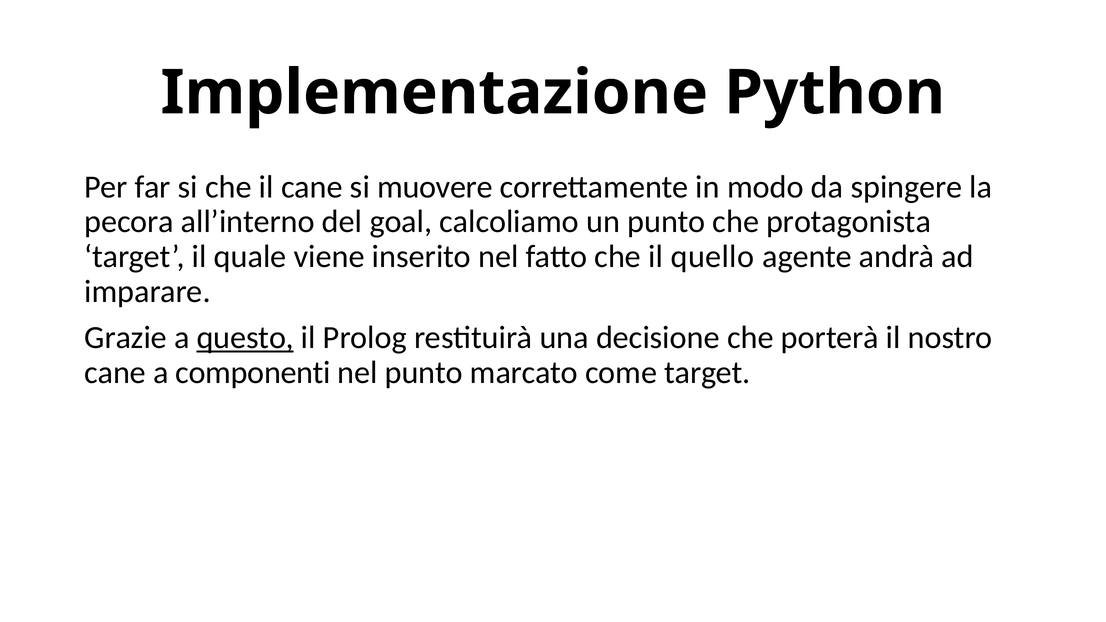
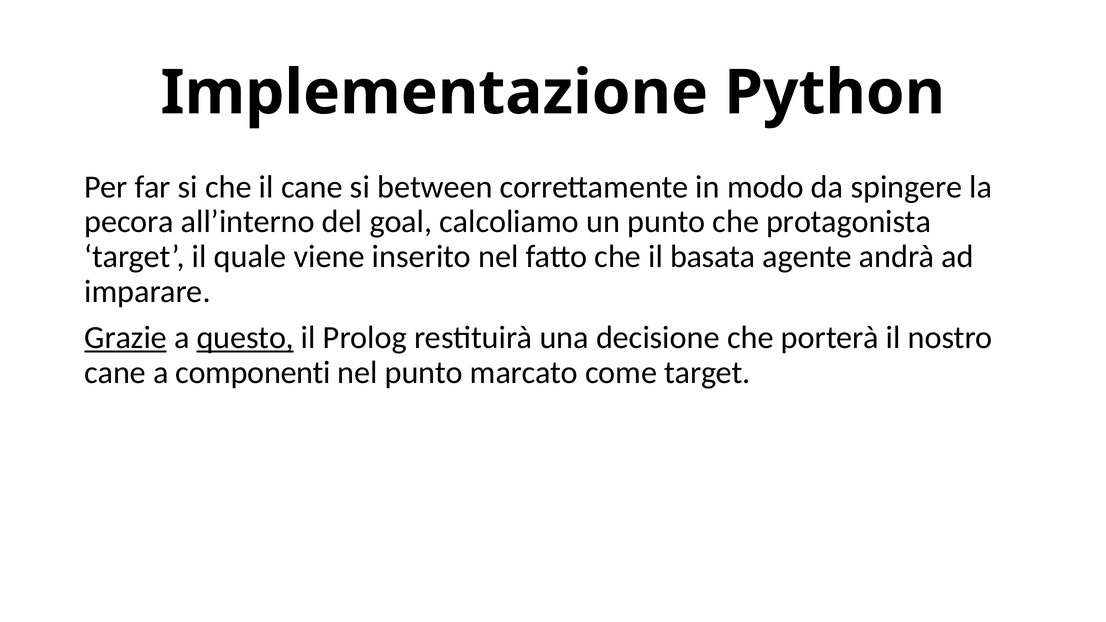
muovere: muovere -> between
quello: quello -> basata
Grazie underline: none -> present
